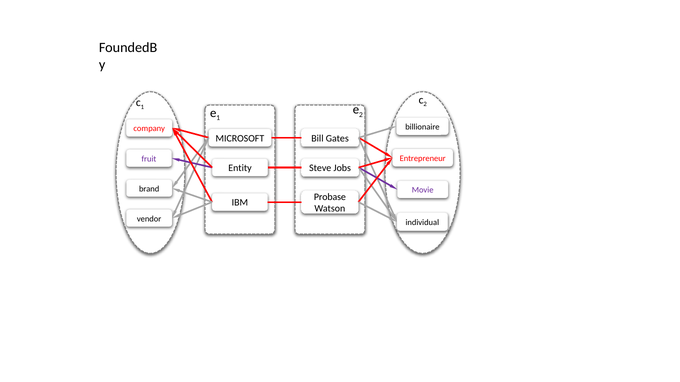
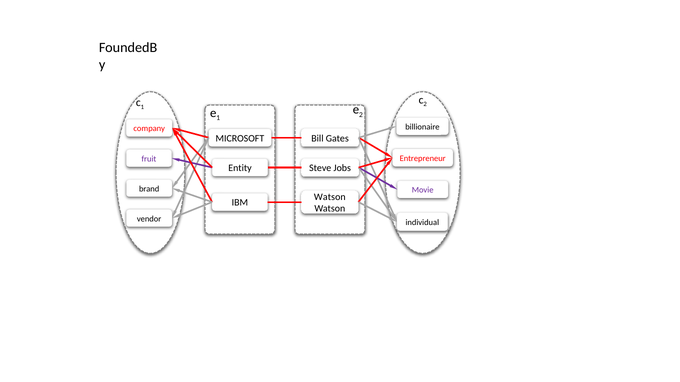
Probase at (330, 197): Probase -> Watson
